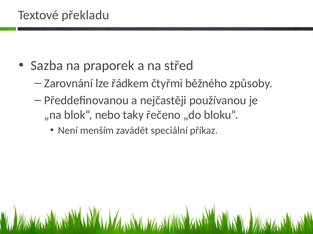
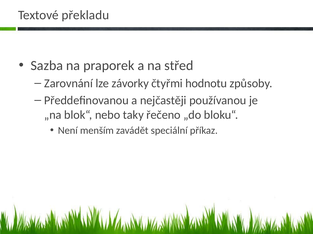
řádkem: řádkem -> závorky
běžného: běžného -> hodnotu
